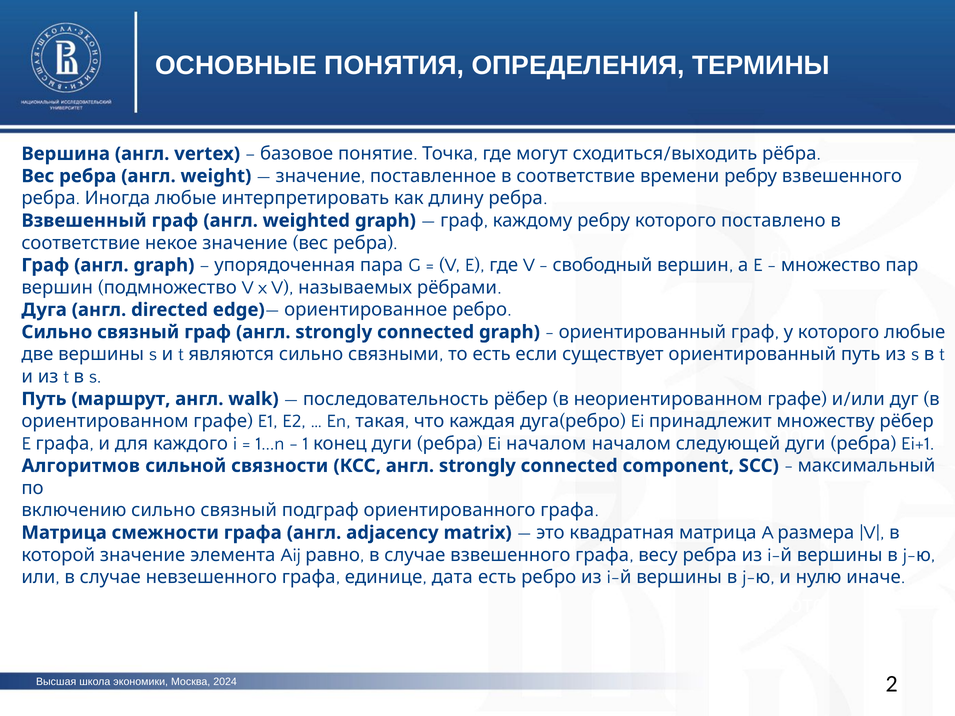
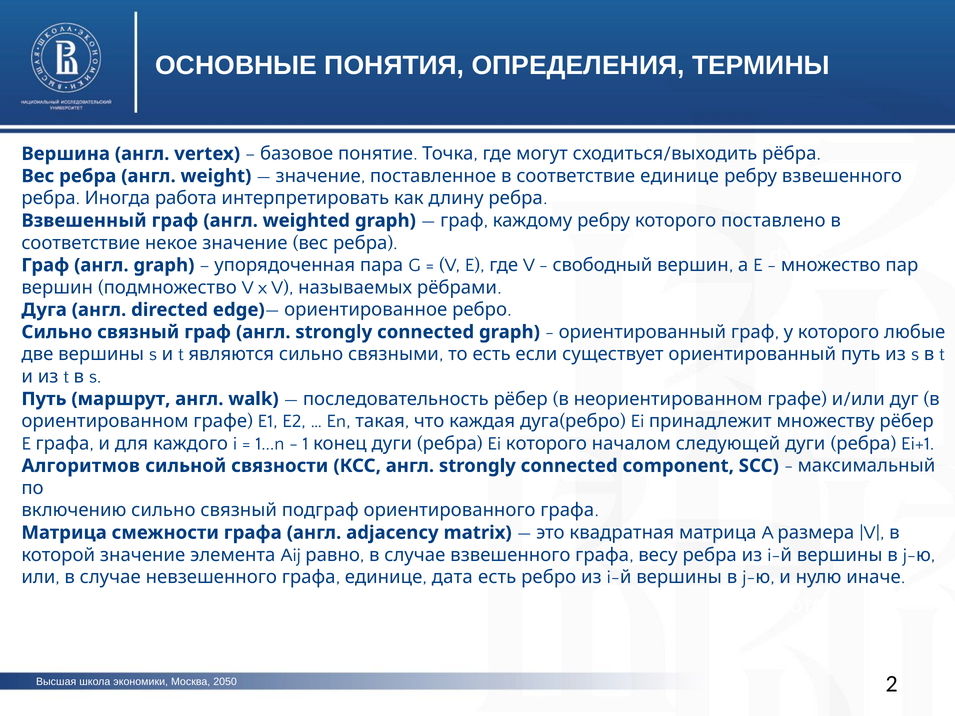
соответствие времени: времени -> единице
Иногда любые: любые -> работа
Ei началом: началом -> которого
2024: 2024 -> 2050
